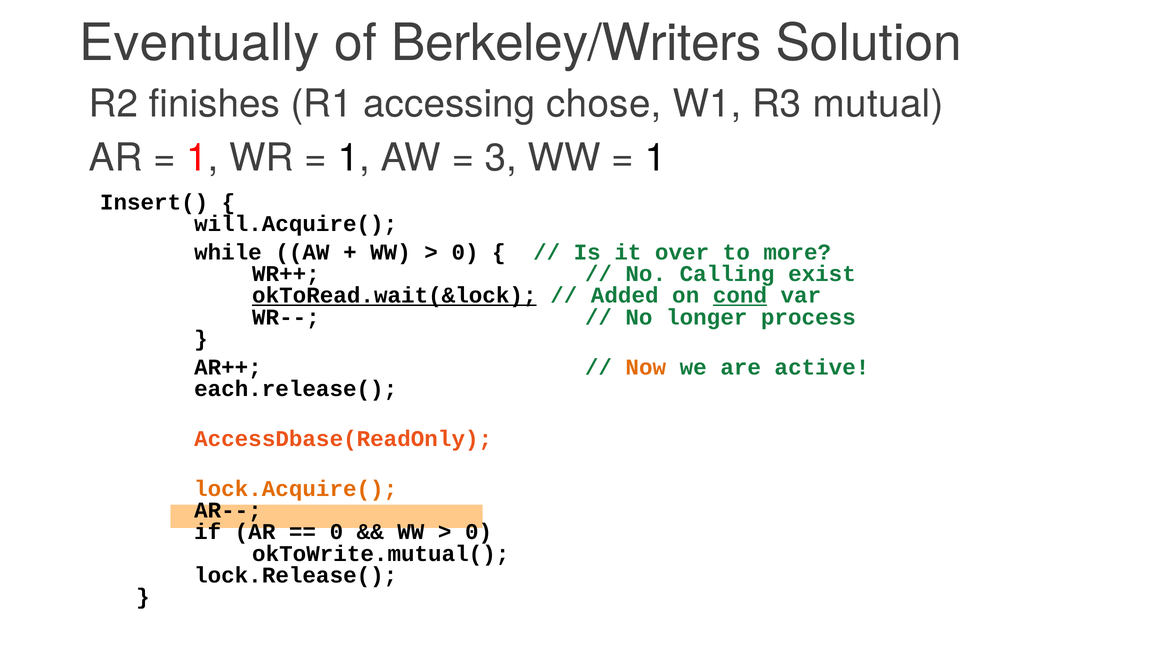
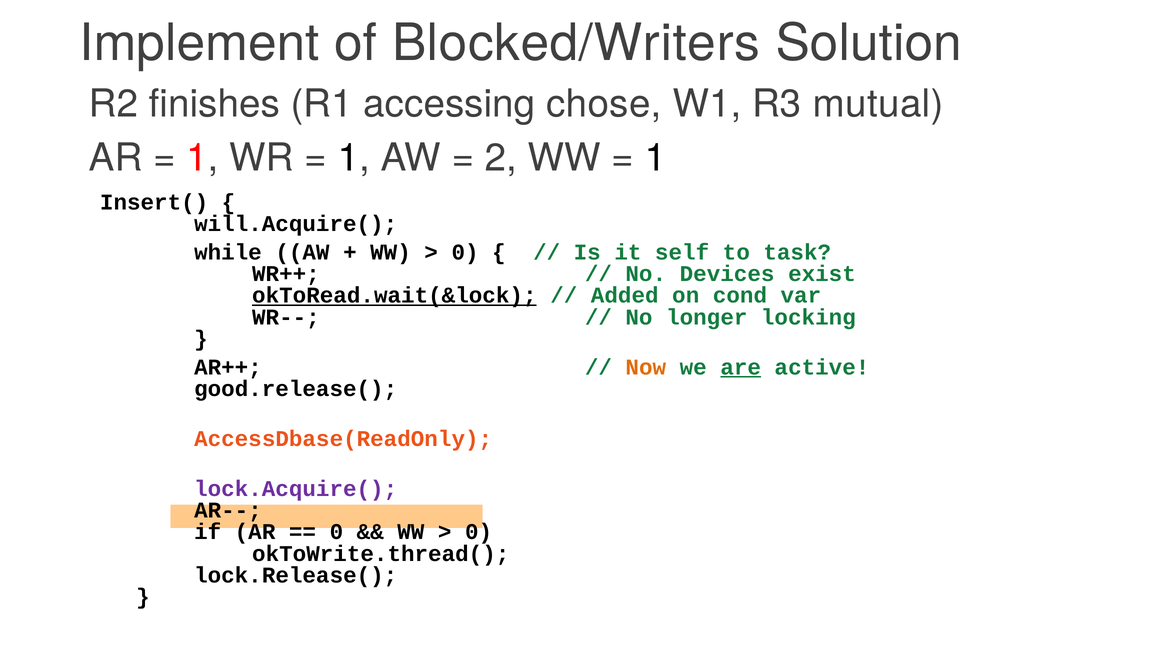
Eventually: Eventually -> Implement
Berkeley/Writers: Berkeley/Writers -> Blocked/Writers
3: 3 -> 2
over: over -> self
more: more -> task
Calling: Calling -> Devices
cond underline: present -> none
process: process -> locking
are underline: none -> present
each.release(: each.release( -> good.release(
lock.Acquire( colour: orange -> purple
okToWrite.mutual(: okToWrite.mutual( -> okToWrite.thread(
